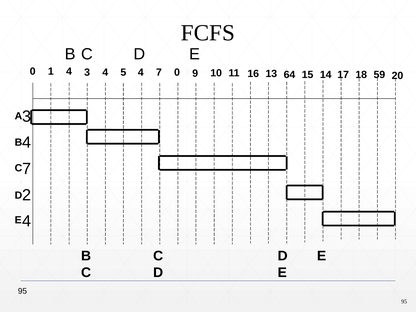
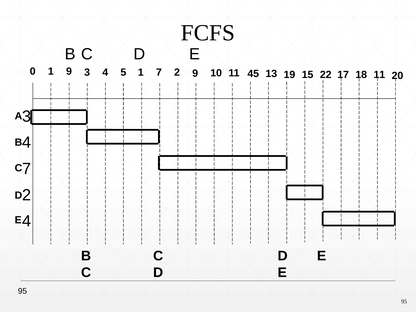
1 4: 4 -> 9
5 4: 4 -> 1
0 at (177, 72): 0 -> 2
16: 16 -> 45
64: 64 -> 19
14: 14 -> 22
18 59: 59 -> 11
